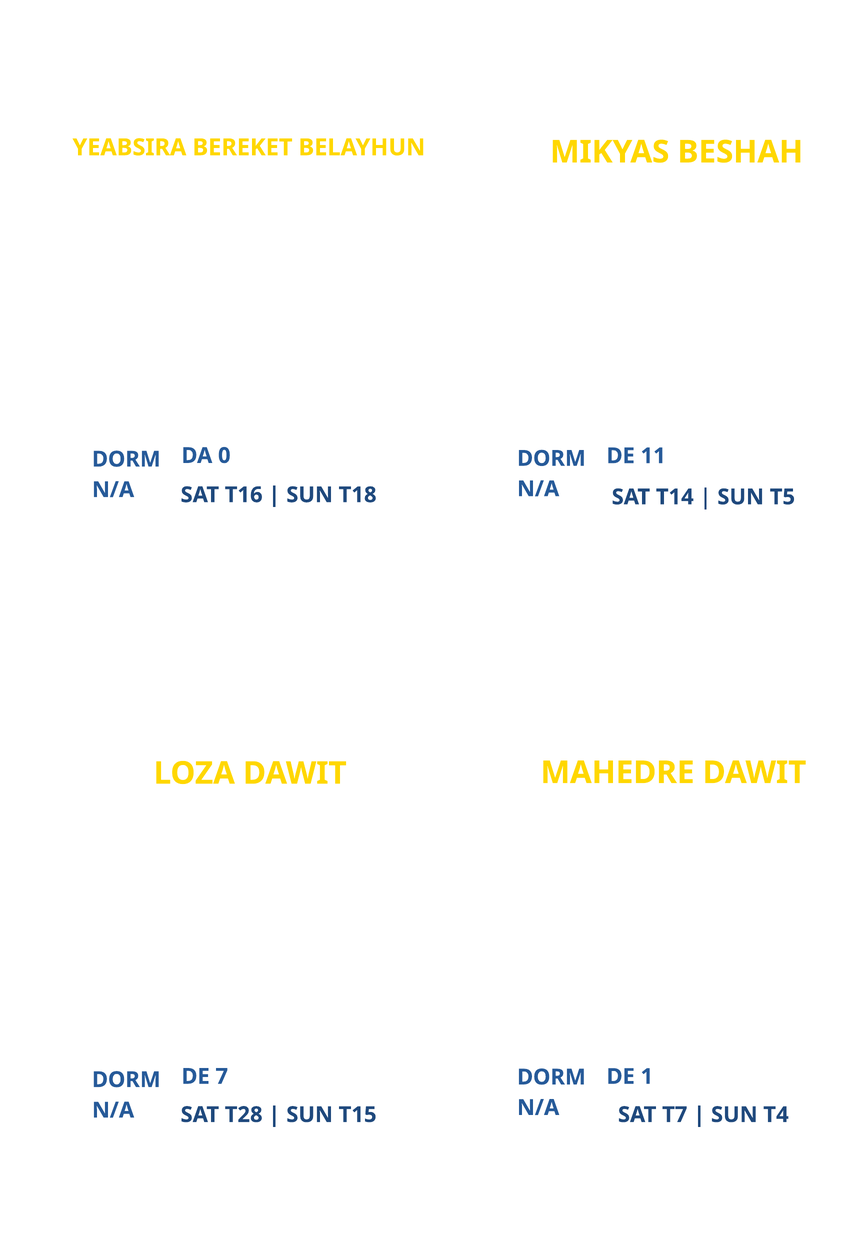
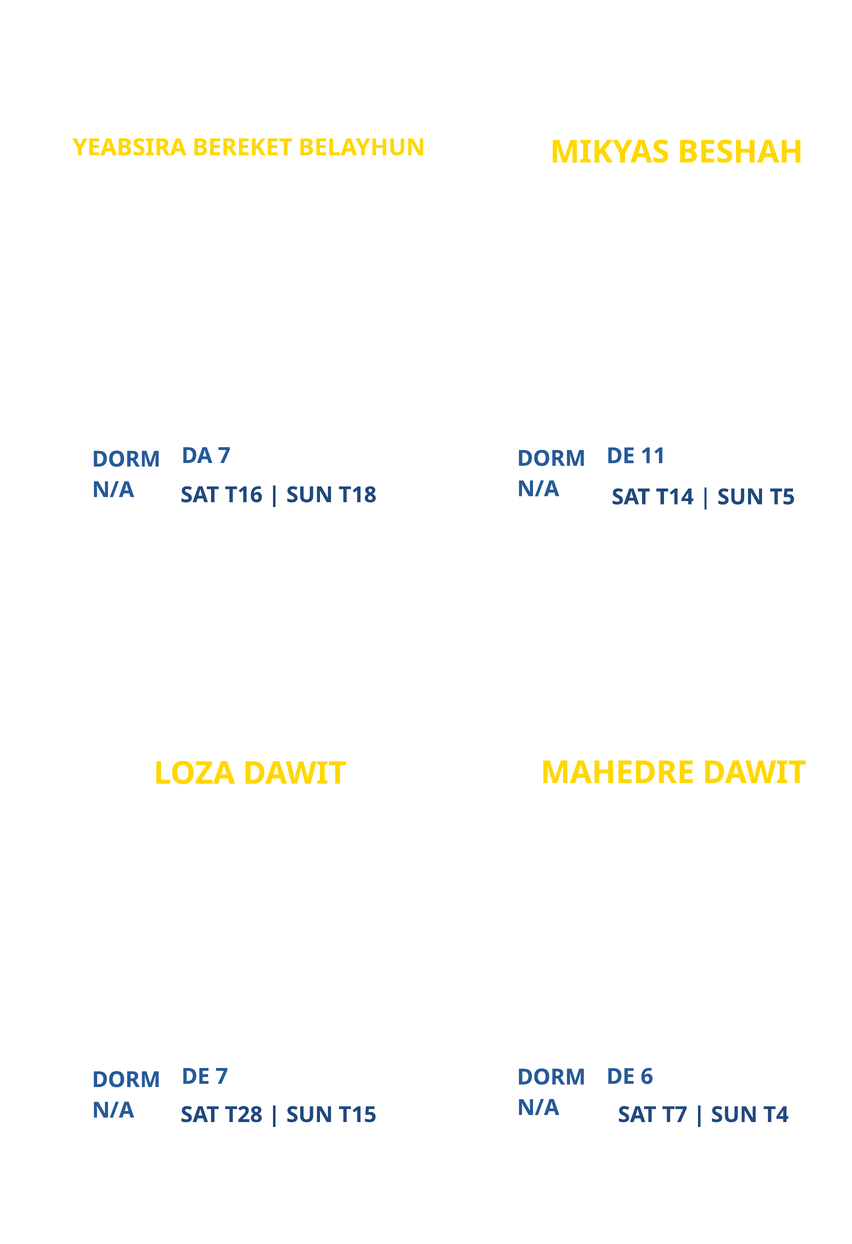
DA 0: 0 -> 7
1: 1 -> 6
